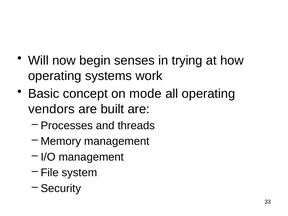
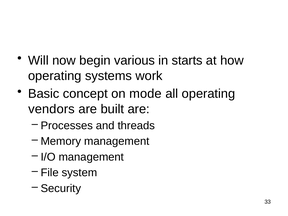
senses: senses -> various
trying: trying -> starts
